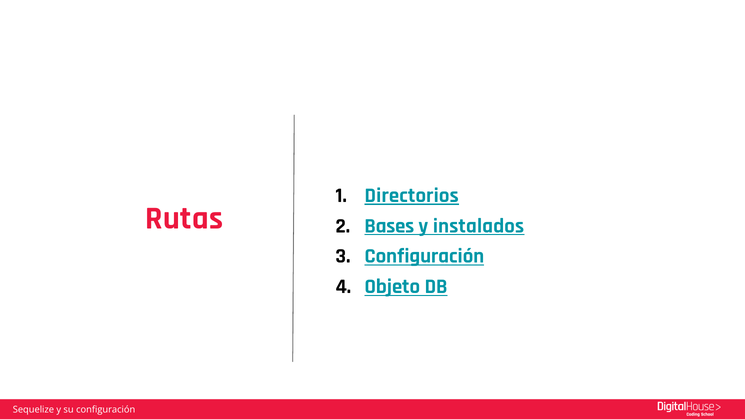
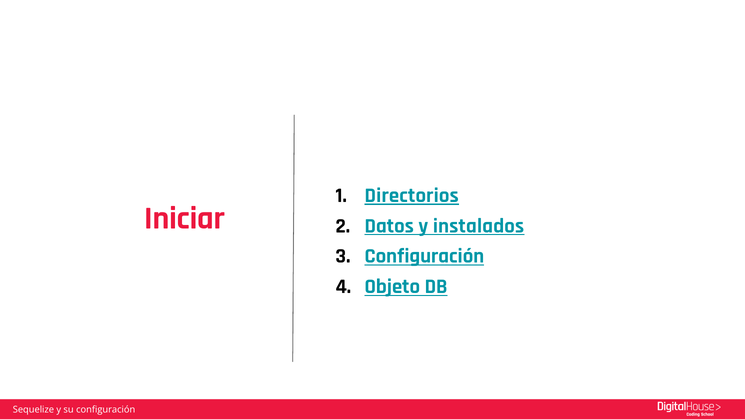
Rutas: Rutas -> Iniciar
Bases: Bases -> Datos
